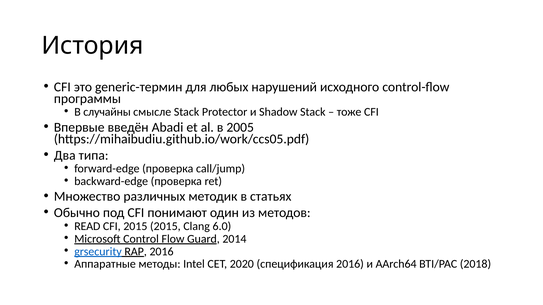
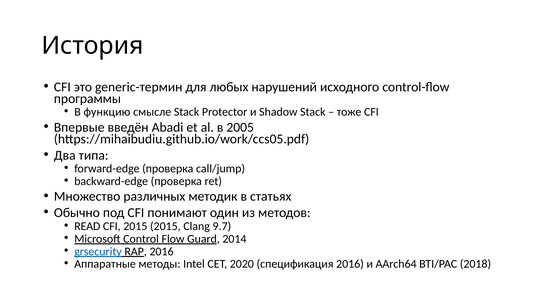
случайны: случайны -> функцию
6.0: 6.0 -> 9.7
